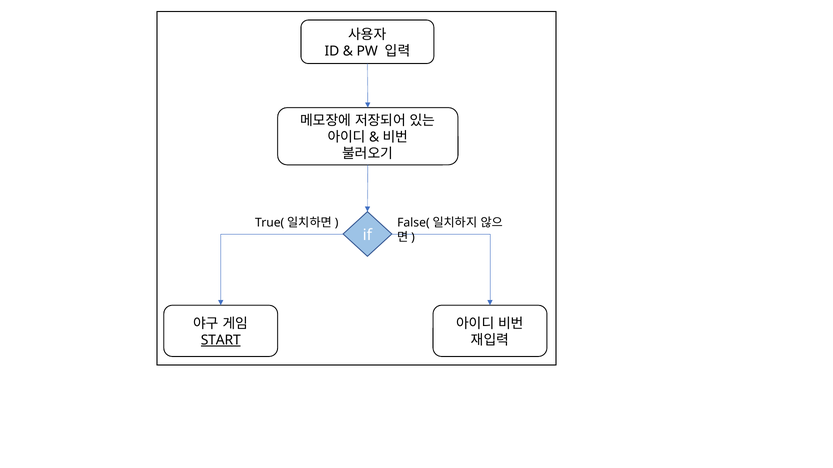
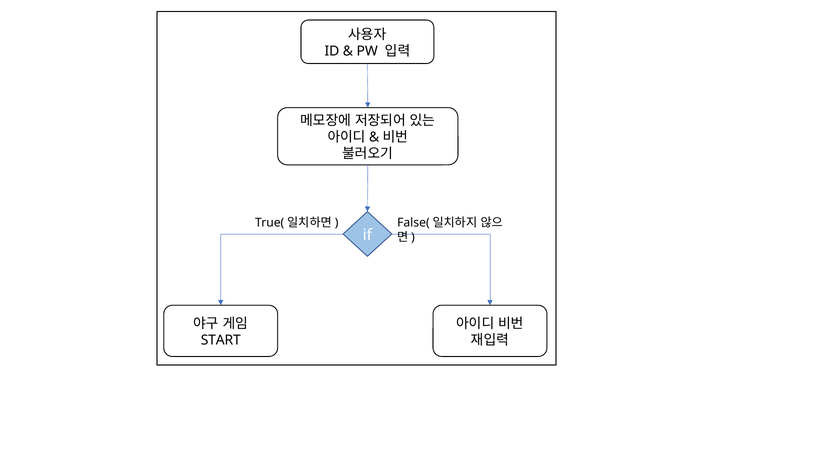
START underline: present -> none
